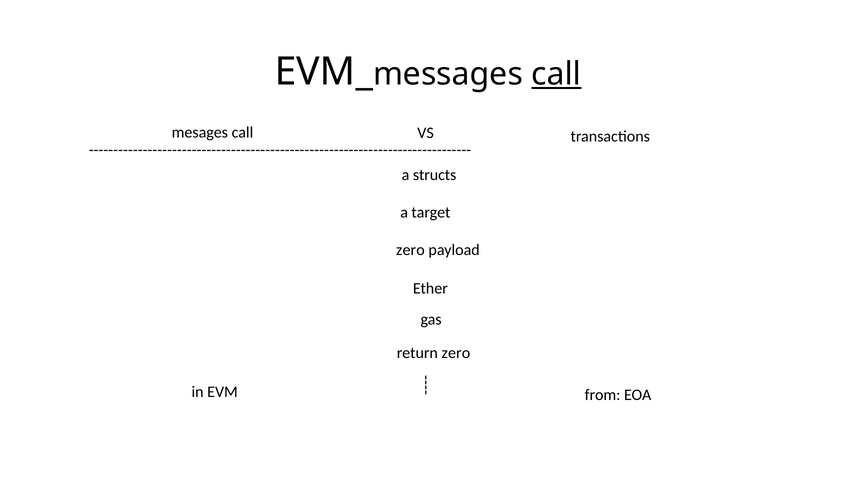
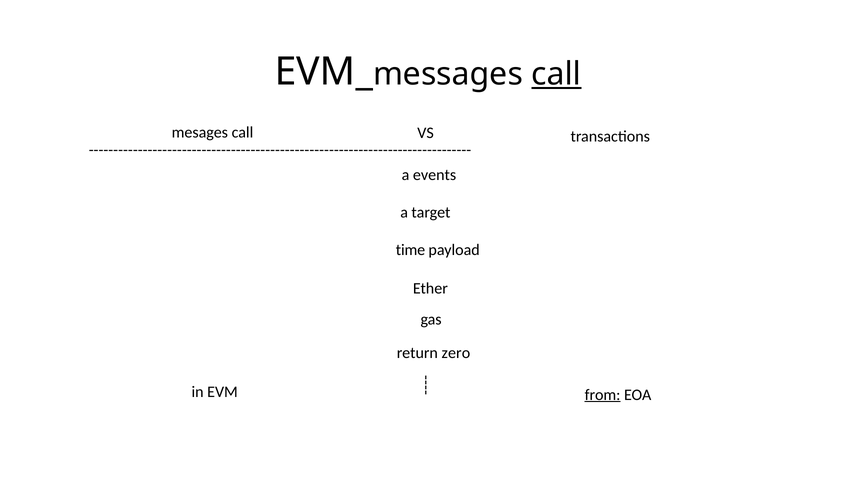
structs: structs -> events
zero at (410, 249): zero -> time
from underline: none -> present
